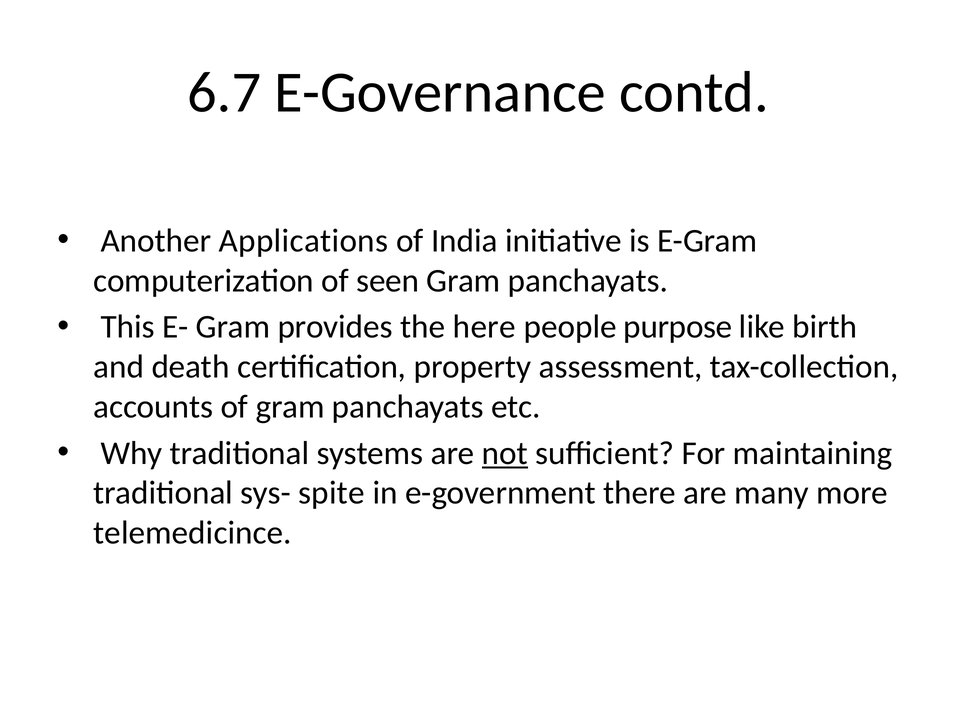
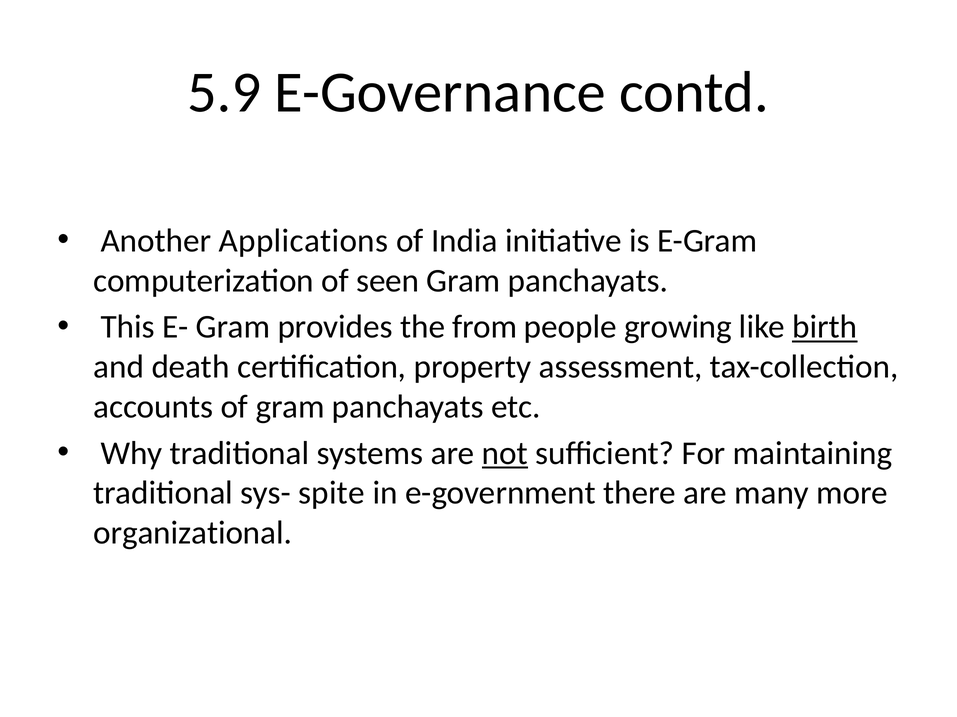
6.7: 6.7 -> 5.9
here: here -> from
purpose: purpose -> growing
birth underline: none -> present
telemedicince: telemedicince -> organizational
